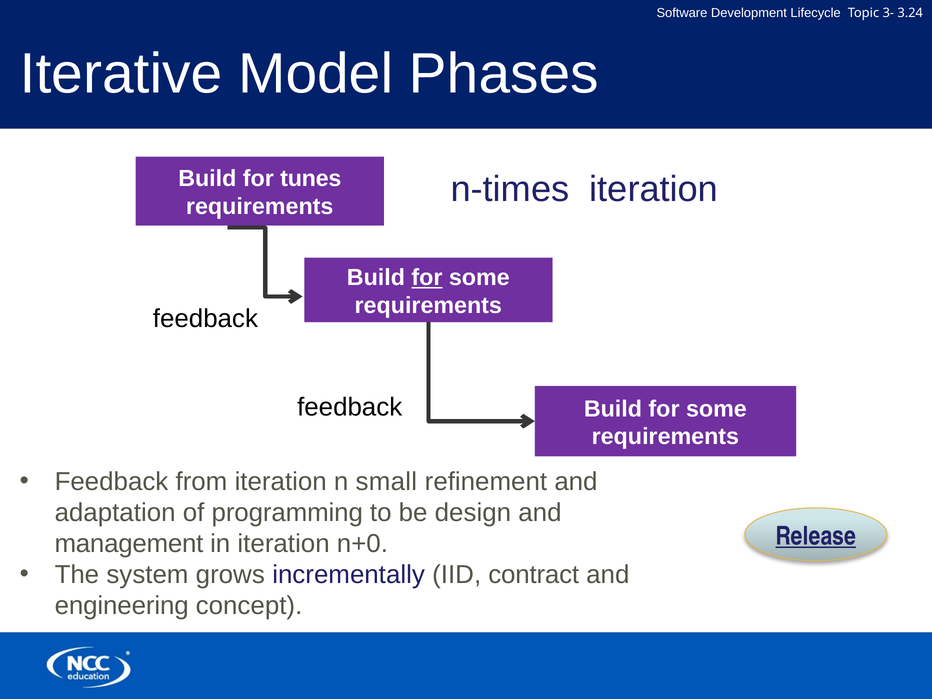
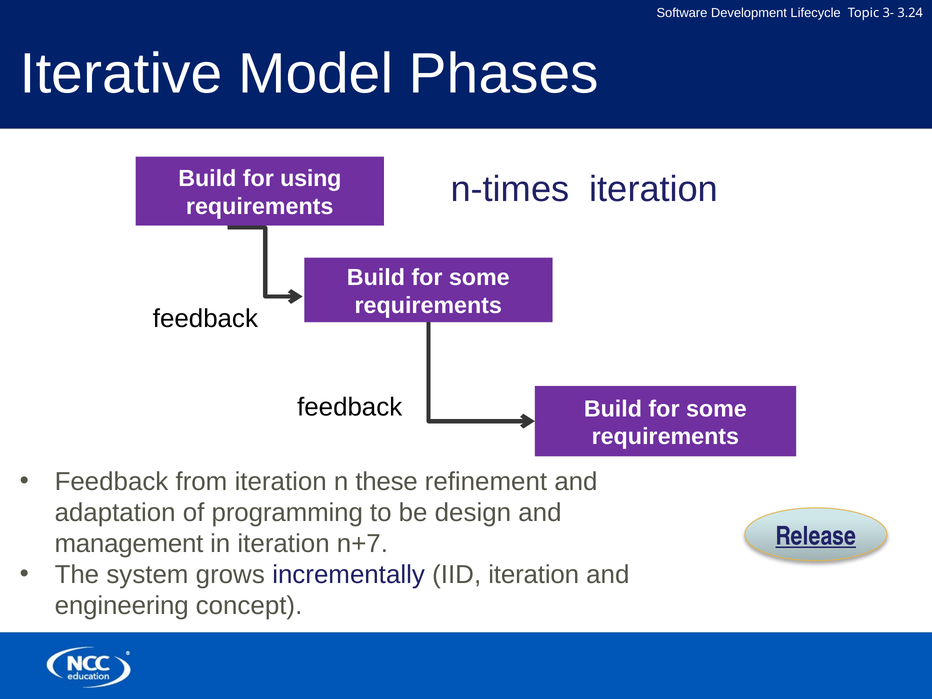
tunes: tunes -> using
for at (427, 278) underline: present -> none
small: small -> these
n+0: n+0 -> n+7
IID contract: contract -> iteration
